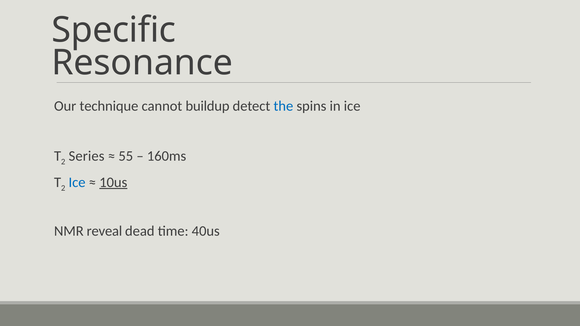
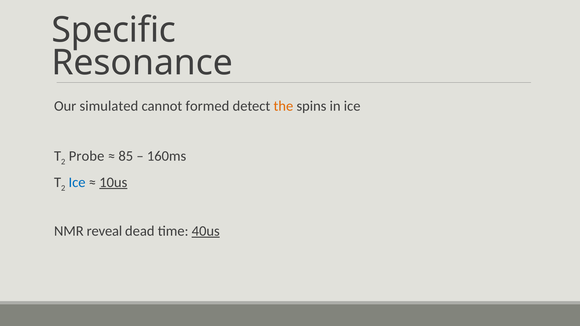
technique: technique -> simulated
buildup: buildup -> formed
the colour: blue -> orange
Series: Series -> Probe
55: 55 -> 85
40us underline: none -> present
